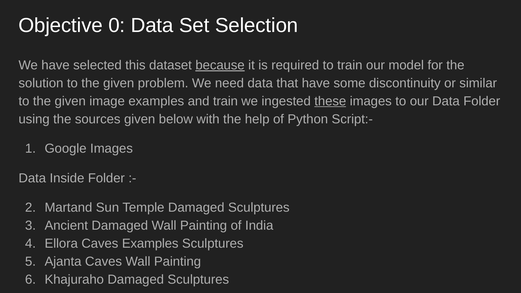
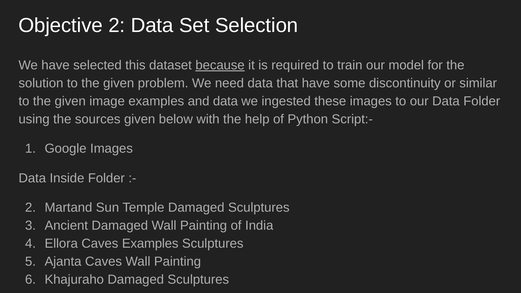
Objective 0: 0 -> 2
and train: train -> data
these underline: present -> none
